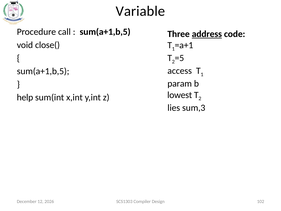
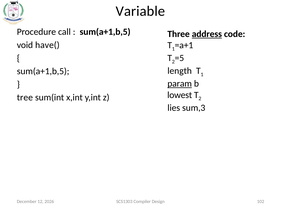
close(: close( -> have(
access: access -> length
param underline: none -> present
help: help -> tree
